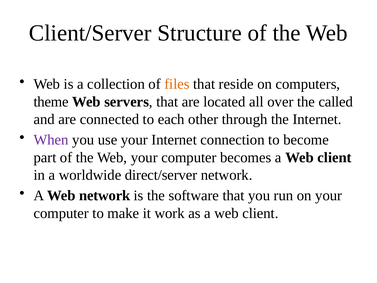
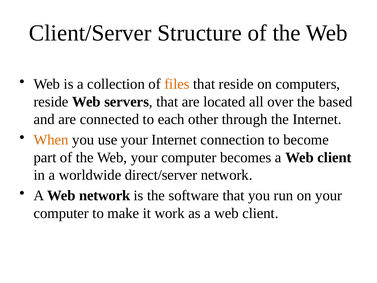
theme at (51, 102): theme -> reside
called: called -> based
When colour: purple -> orange
